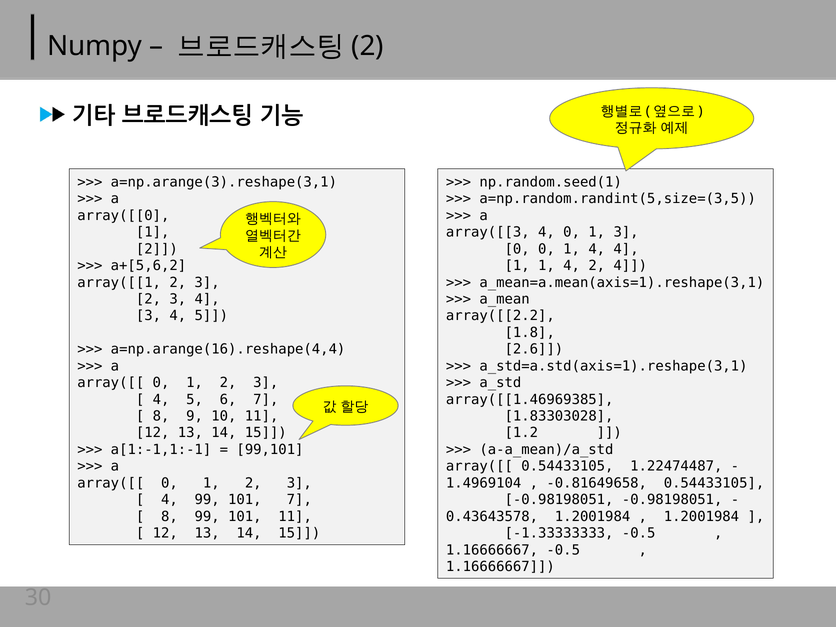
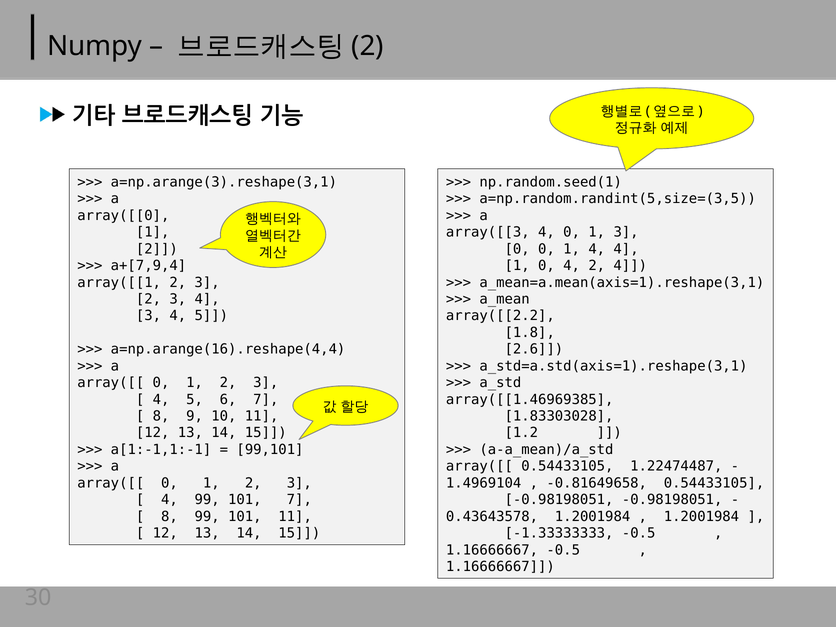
a+[5,6,2: a+[5,6,2 -> a+[7,9,4
1 1: 1 -> 0
